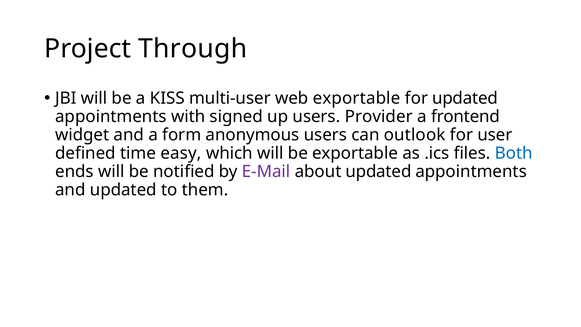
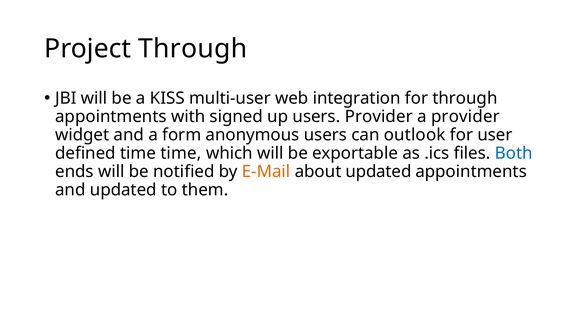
web exportable: exportable -> integration
for updated: updated -> through
a frontend: frontend -> provider
time easy: easy -> time
E-Mail colour: purple -> orange
